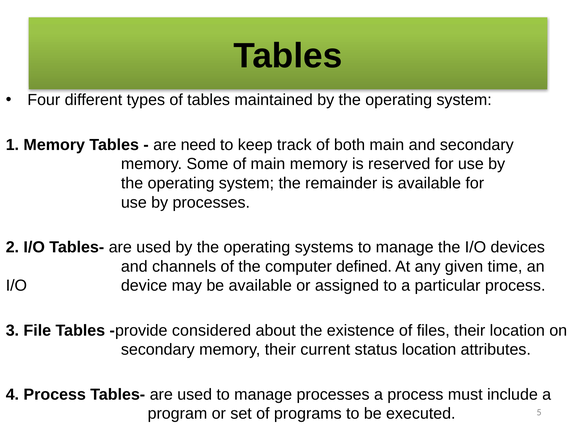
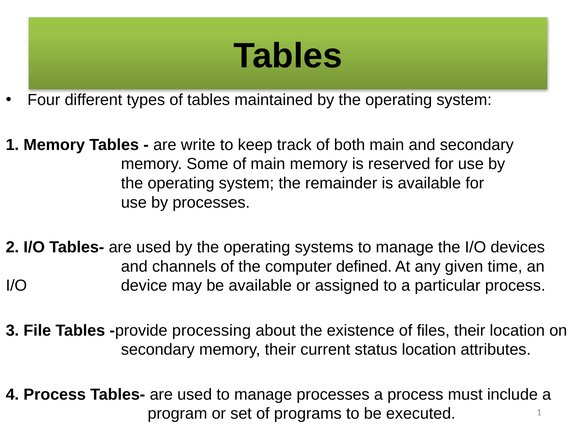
need: need -> write
considered: considered -> processing
executed 5: 5 -> 1
